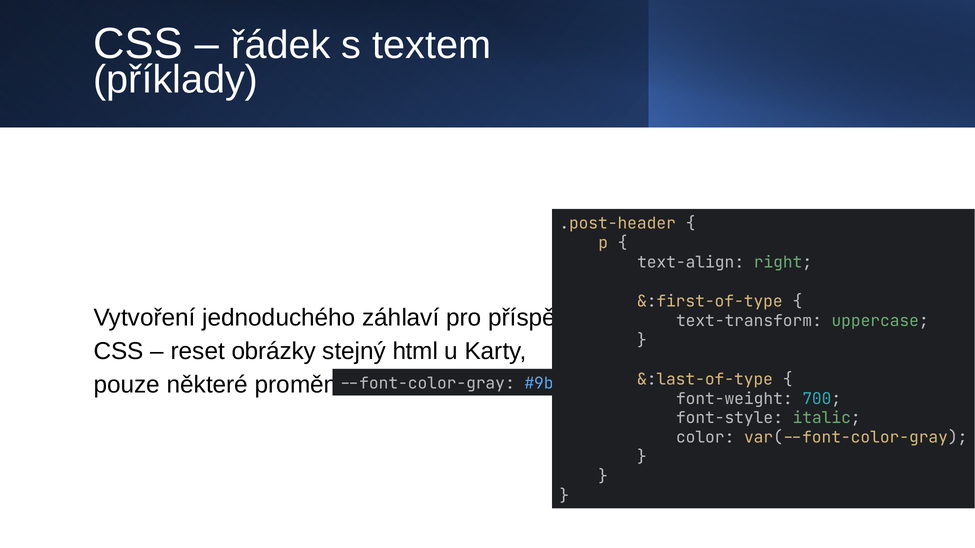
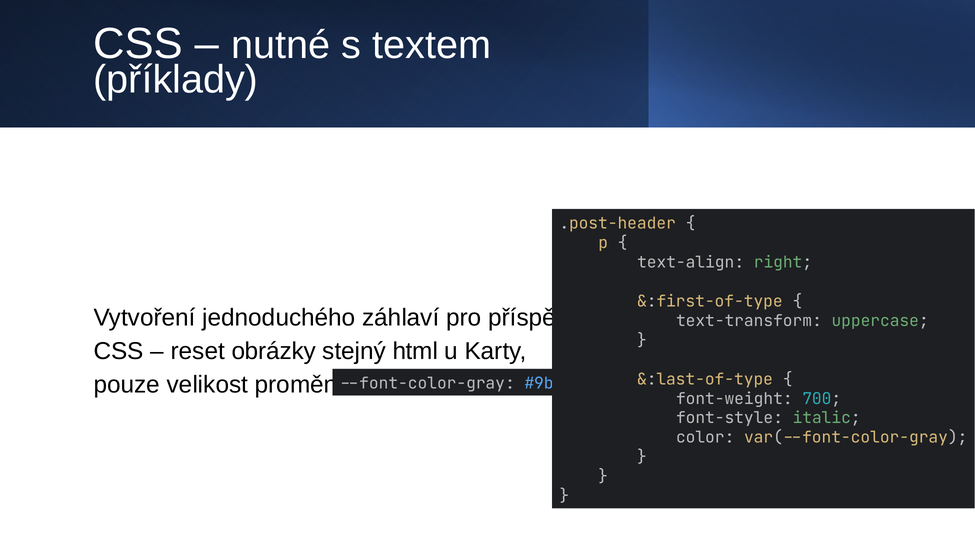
řádek: řádek -> nutné
některé: některé -> velikost
